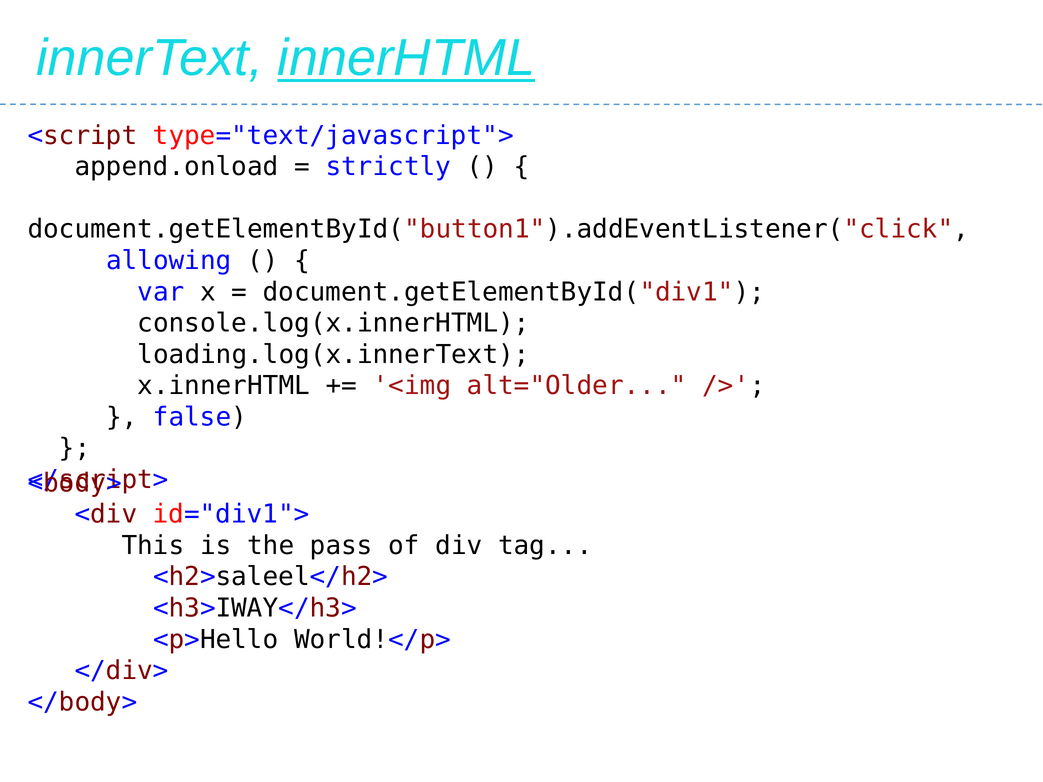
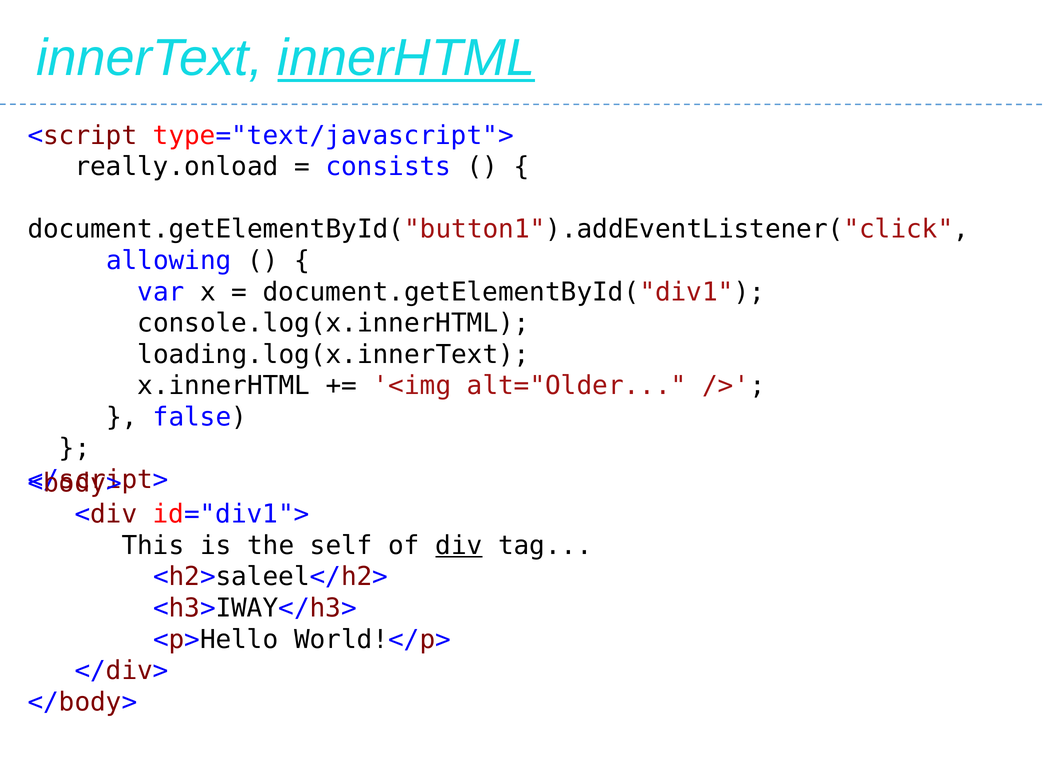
append.onload: append.onload -> really.onload
strictly: strictly -> consists
pass: pass -> self
div underline: none -> present
